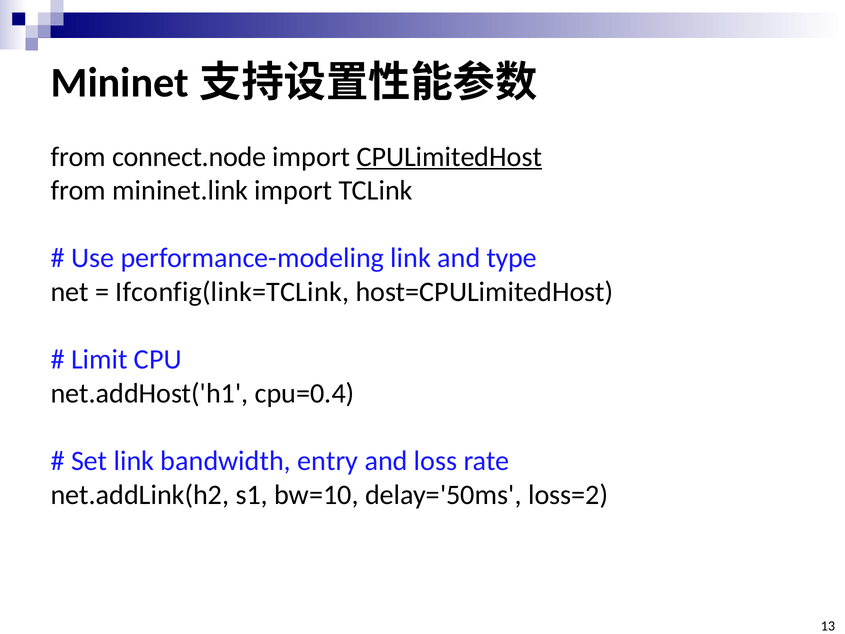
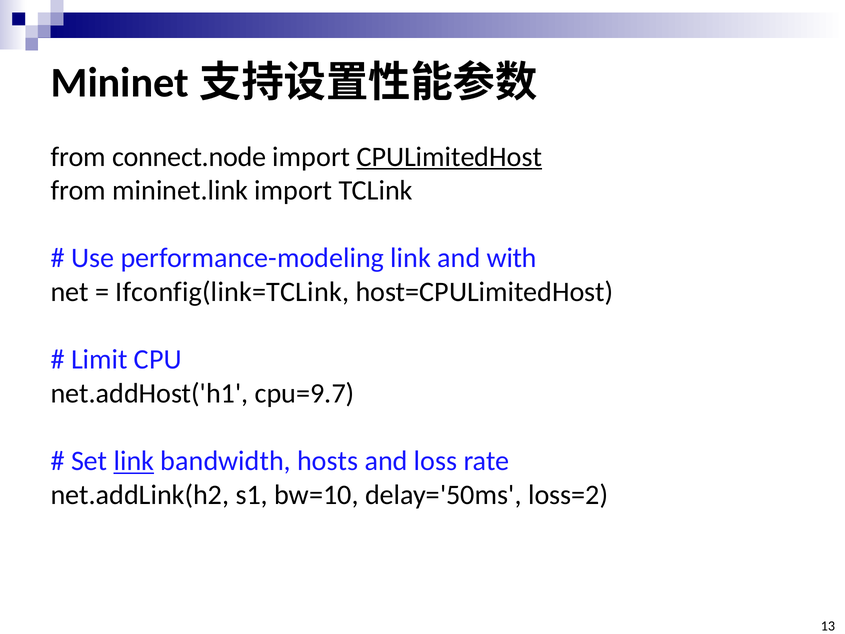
type: type -> with
cpu=0.4: cpu=0.4 -> cpu=9.7
link at (134, 461) underline: none -> present
entry: entry -> hosts
